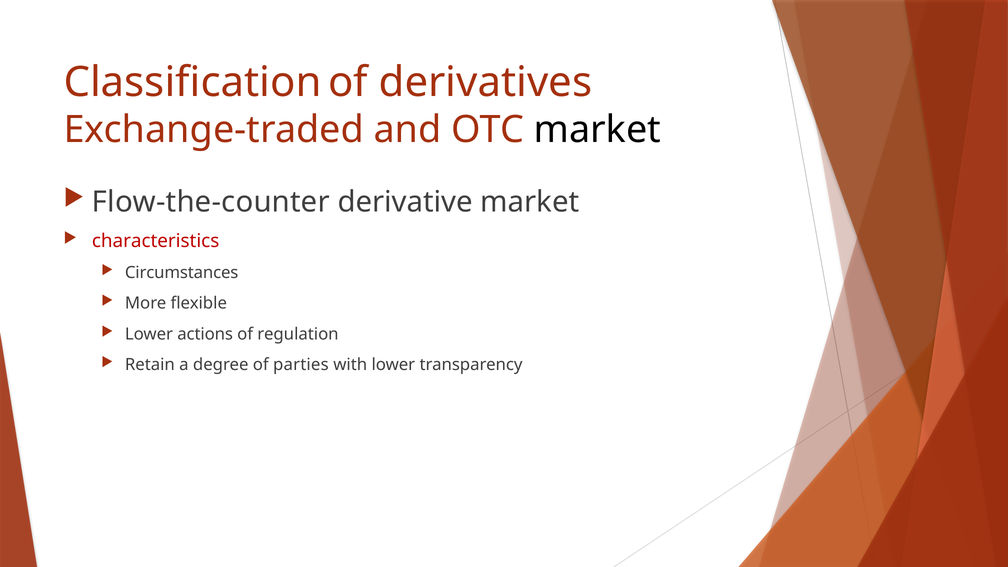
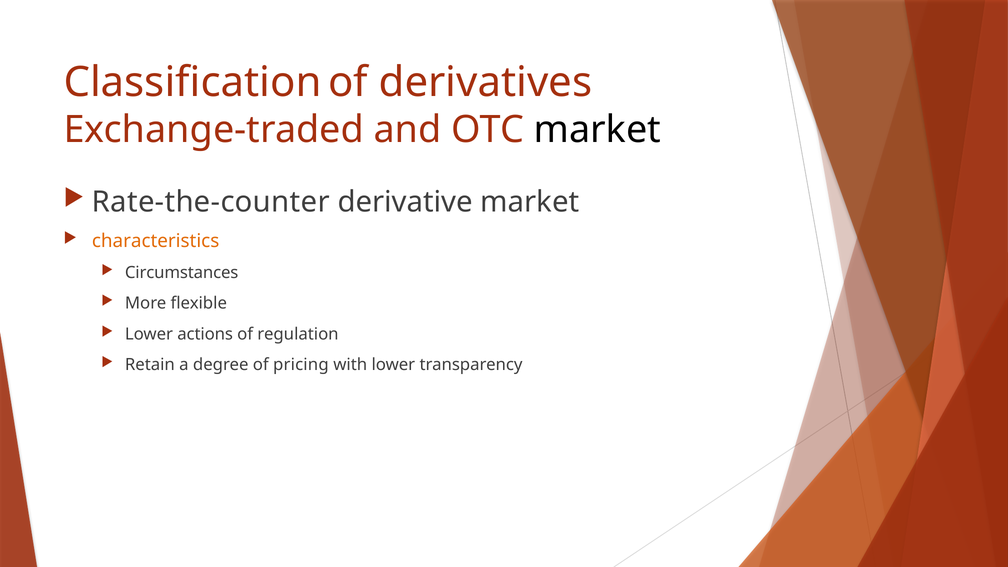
Flow-the-counter: Flow-the-counter -> Rate-the-counter
characteristics colour: red -> orange
parties: parties -> pricing
